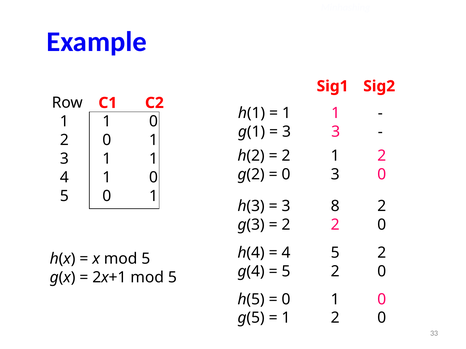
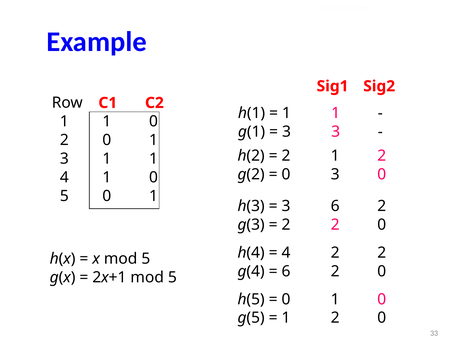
3 8: 8 -> 6
4 5: 5 -> 2
5 at (286, 272): 5 -> 6
